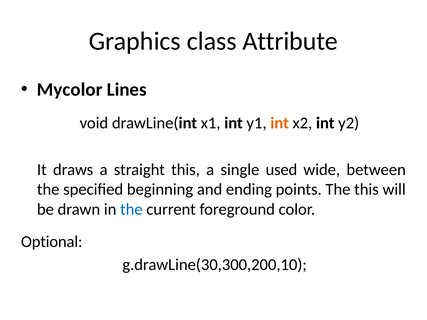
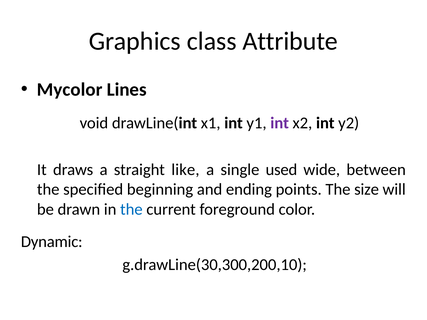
int at (280, 123) colour: orange -> purple
straight this: this -> like
The this: this -> size
Optional: Optional -> Dynamic
